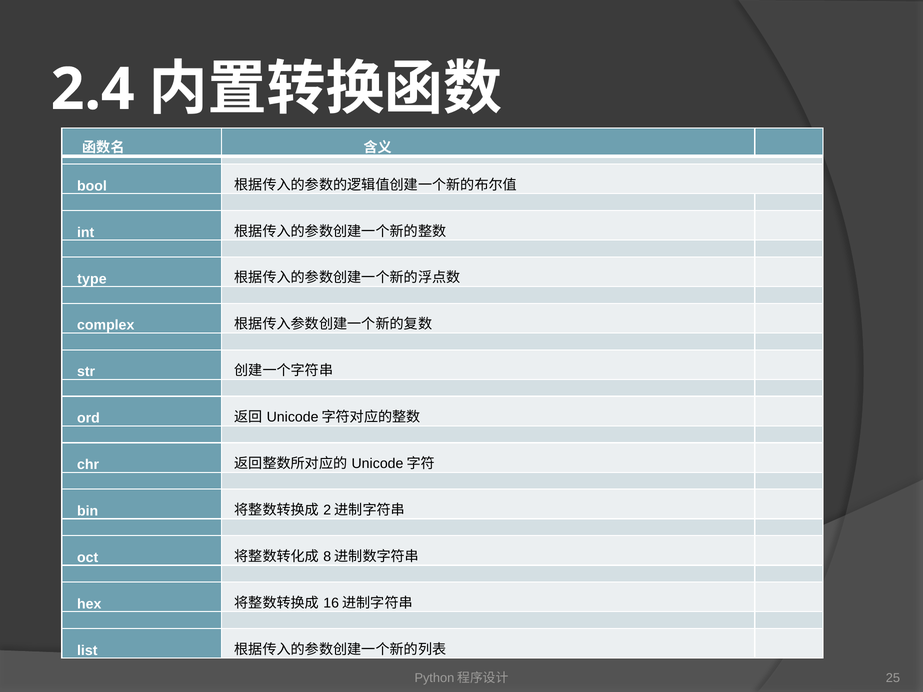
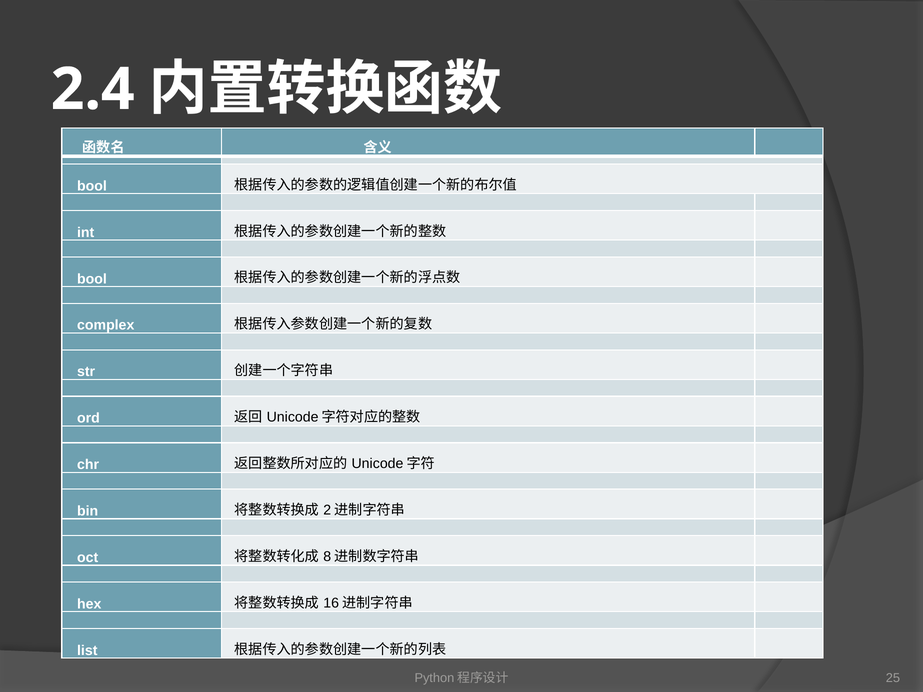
type at (92, 279): type -> bool
